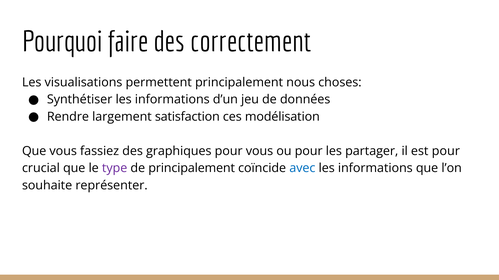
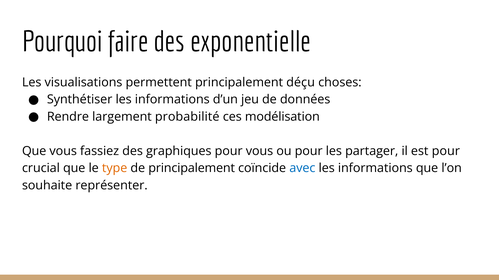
correctement: correctement -> exponentielle
nous: nous -> déçu
satisfaction: satisfaction -> probabilité
type colour: purple -> orange
